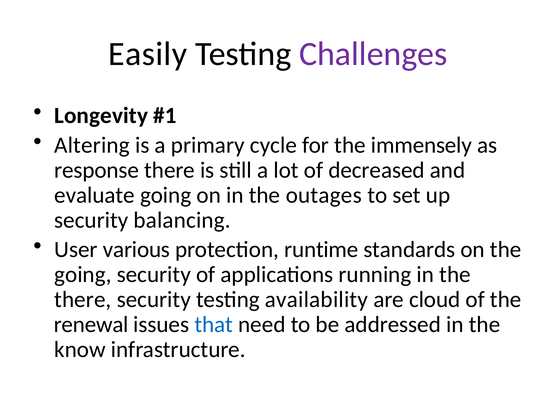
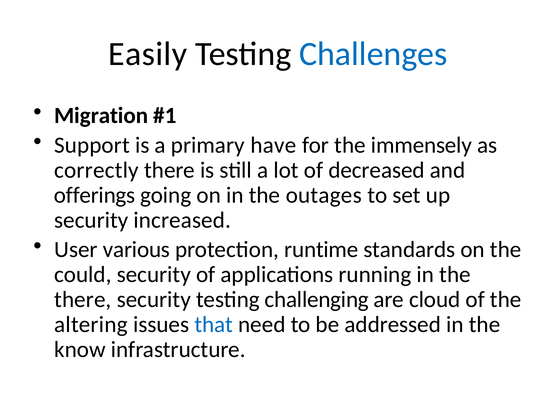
Challenges colour: purple -> blue
Longevity: Longevity -> Migration
Altering: Altering -> Support
cycle: cycle -> have
response: response -> correctly
evaluate: evaluate -> offerings
balancing: balancing -> increased
going at (83, 275): going -> could
availability: availability -> challenging
renewal: renewal -> altering
